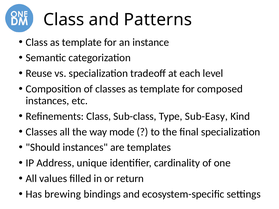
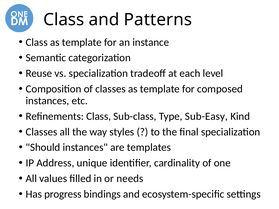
mode: mode -> styles
return: return -> needs
brewing: brewing -> progress
